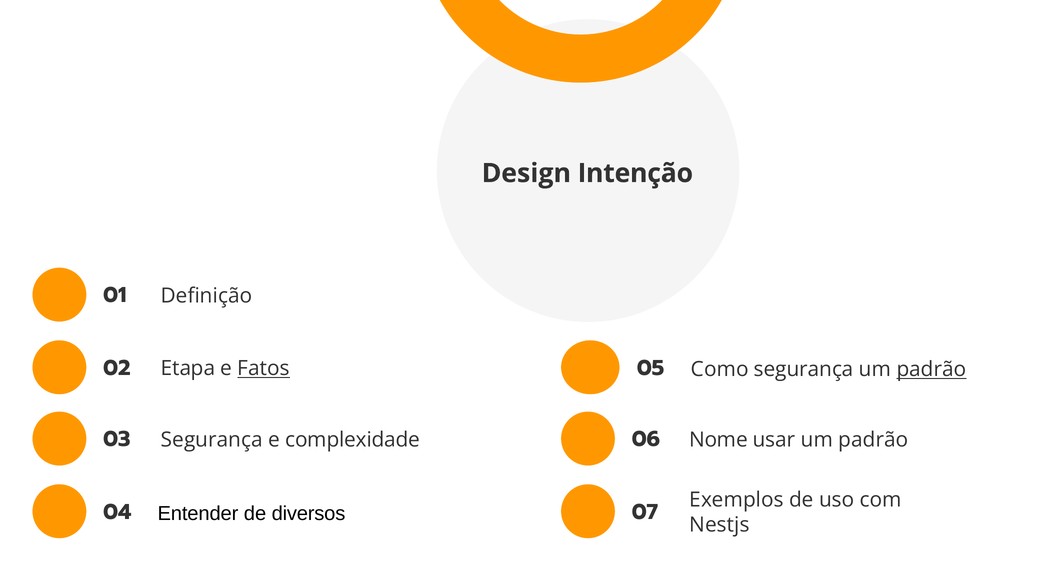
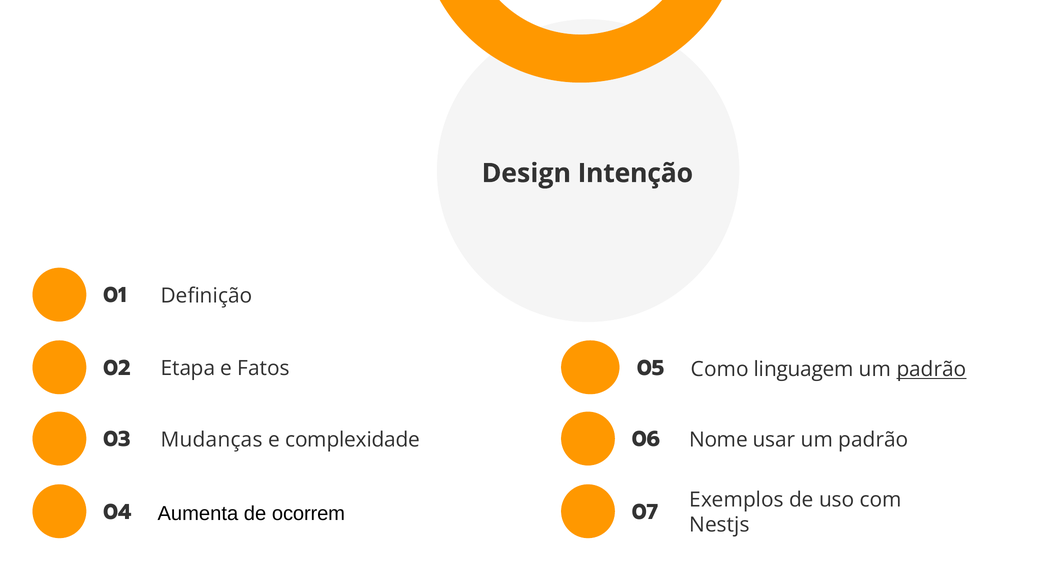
Fatos underline: present -> none
Como segurança: segurança -> linguagem
03 Segurança: Segurança -> Mudanças
Entender: Entender -> Aumenta
diversos: diversos -> ocorrem
